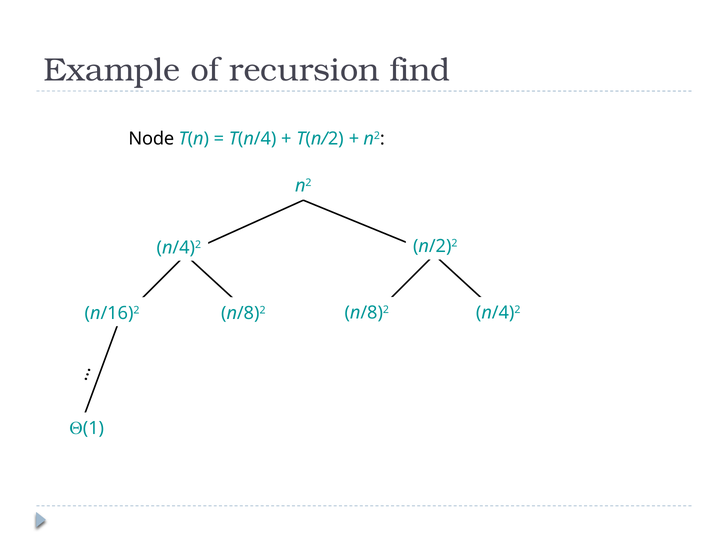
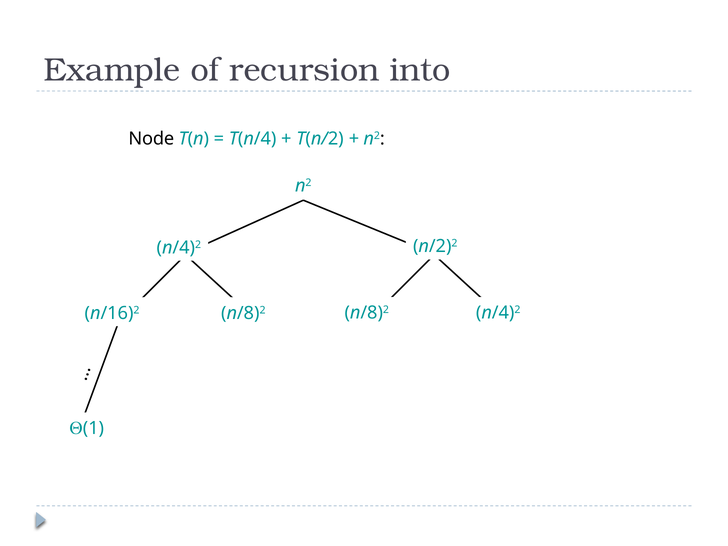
find: find -> into
